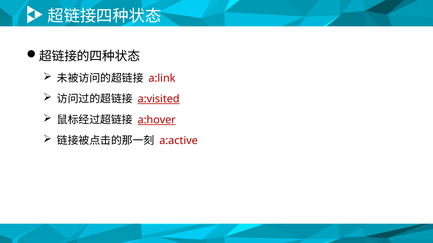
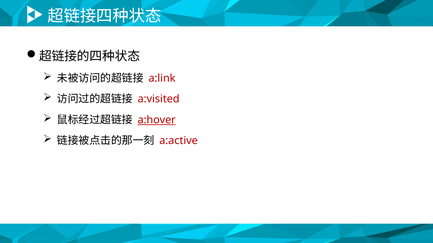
a:visited underline: present -> none
